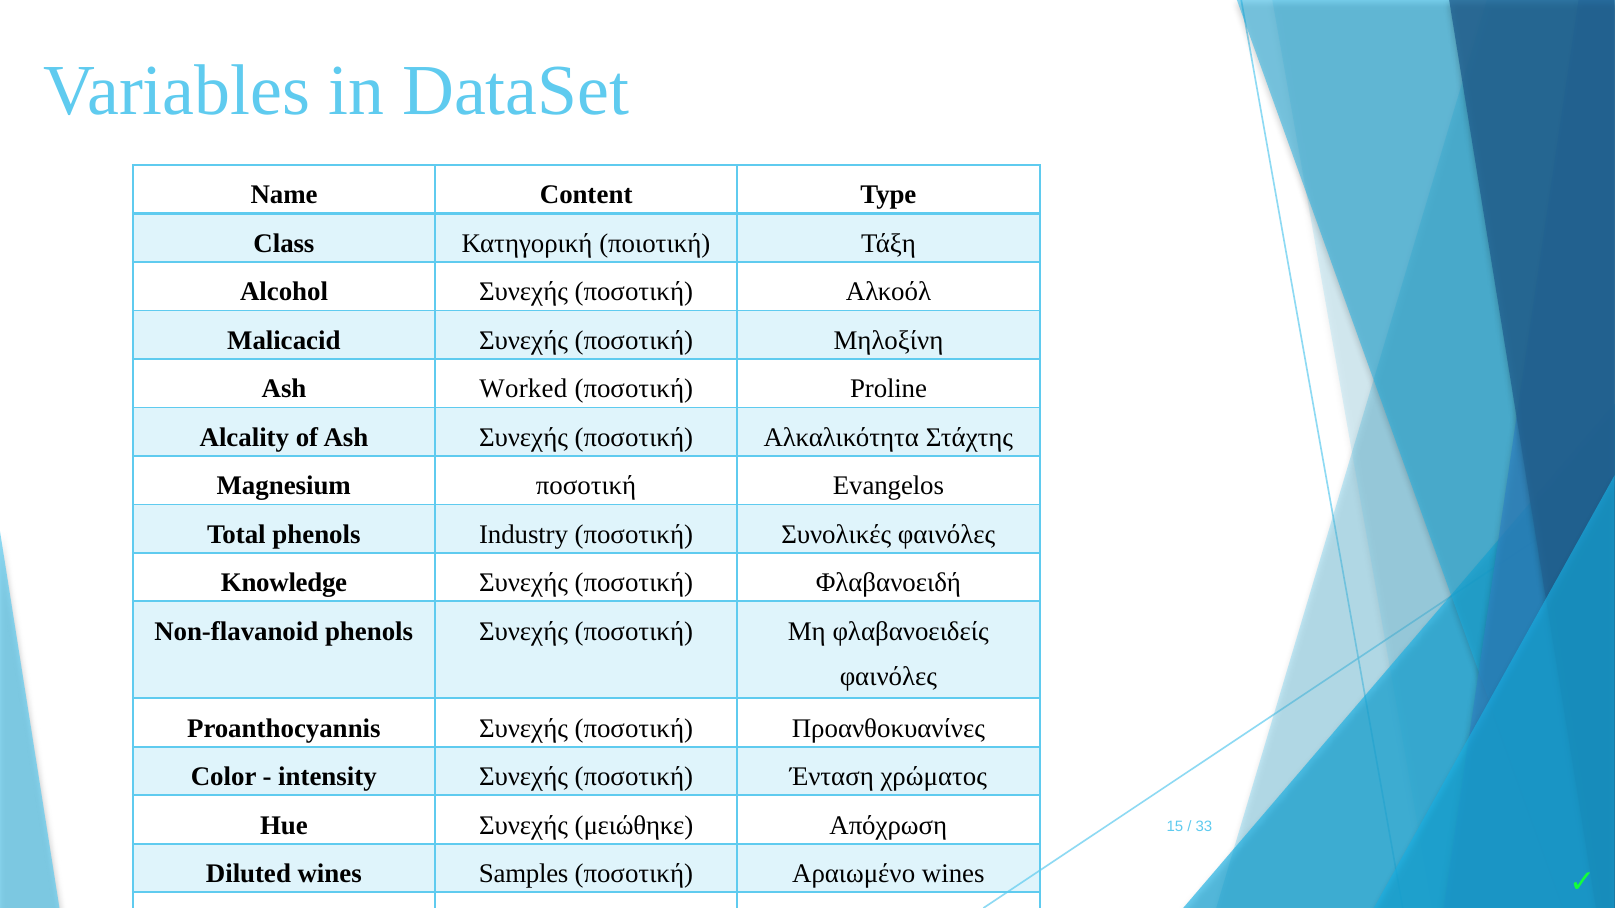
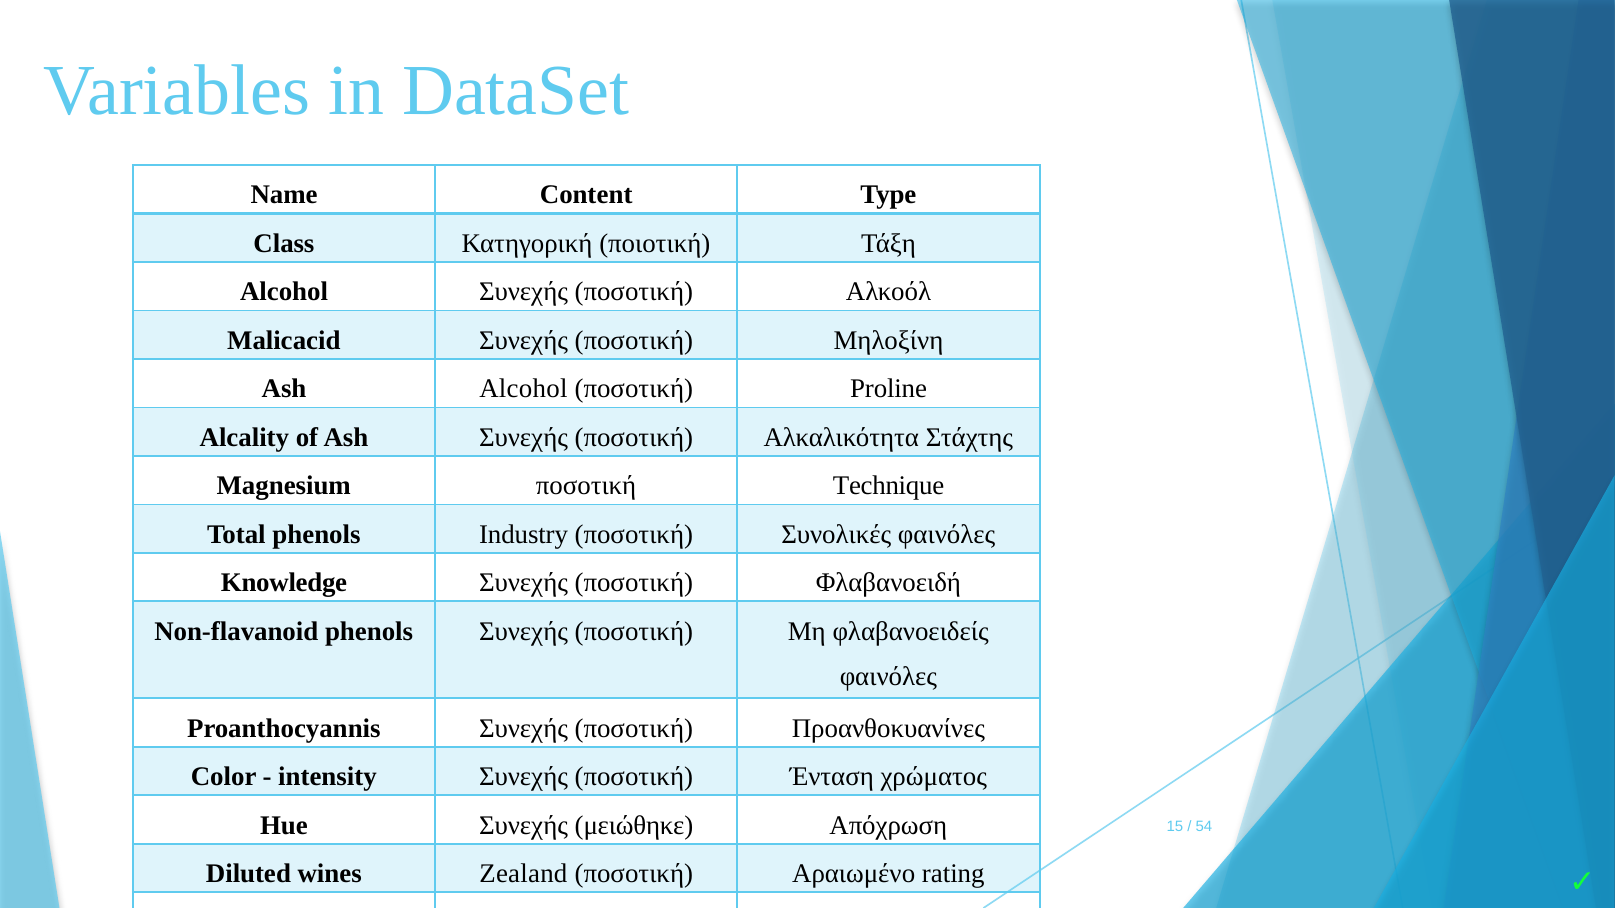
Ash Worked: Worked -> Alcohol
Evangelos: Evangelos -> Technique
33: 33 -> 54
Samples: Samples -> Zealand
Αραιωμένο wines: wines -> rating
